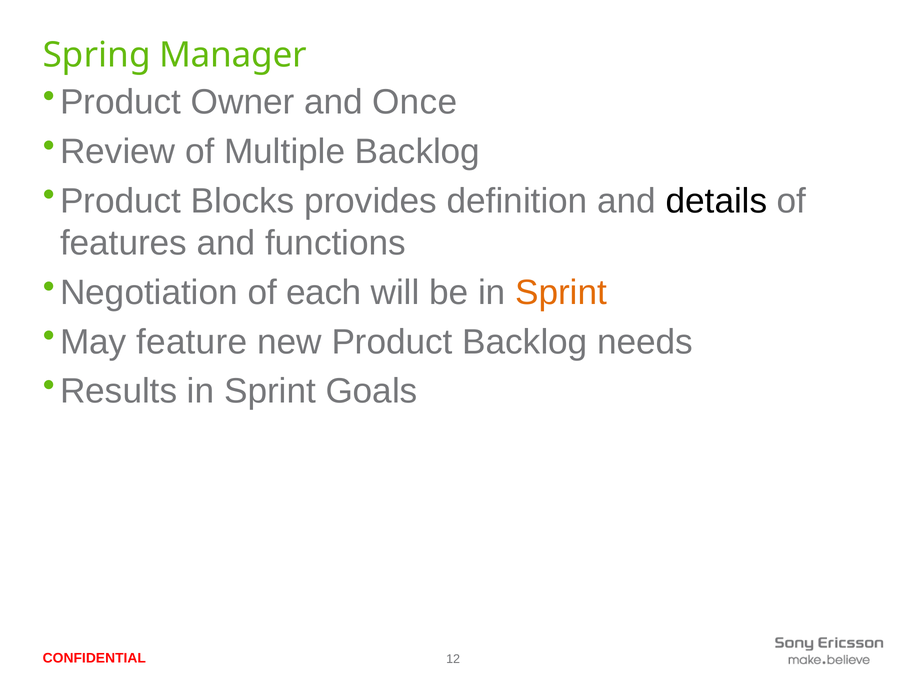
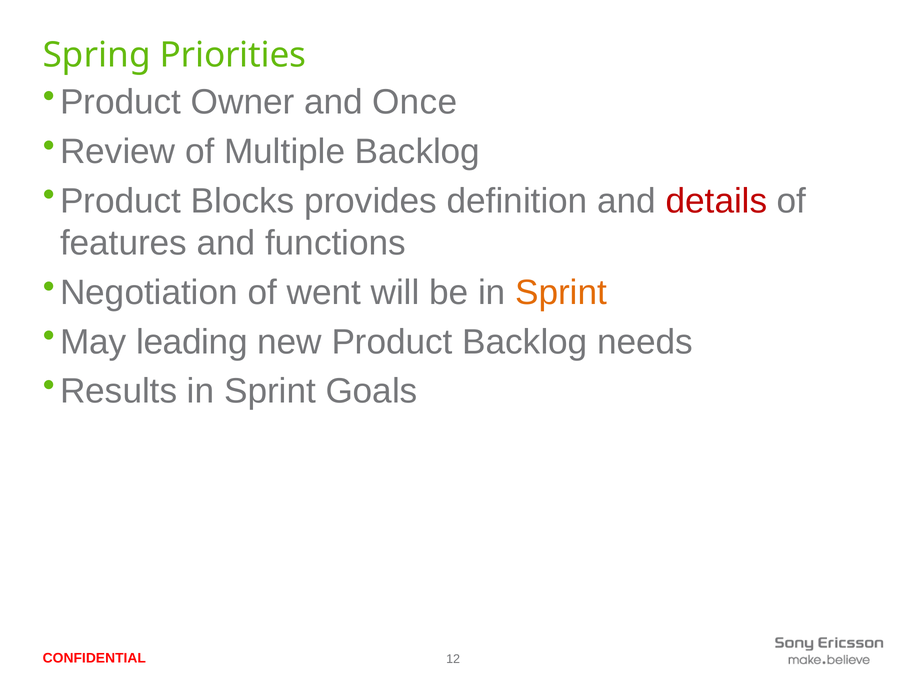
Manager: Manager -> Priorities
details colour: black -> red
each: each -> went
feature: feature -> leading
